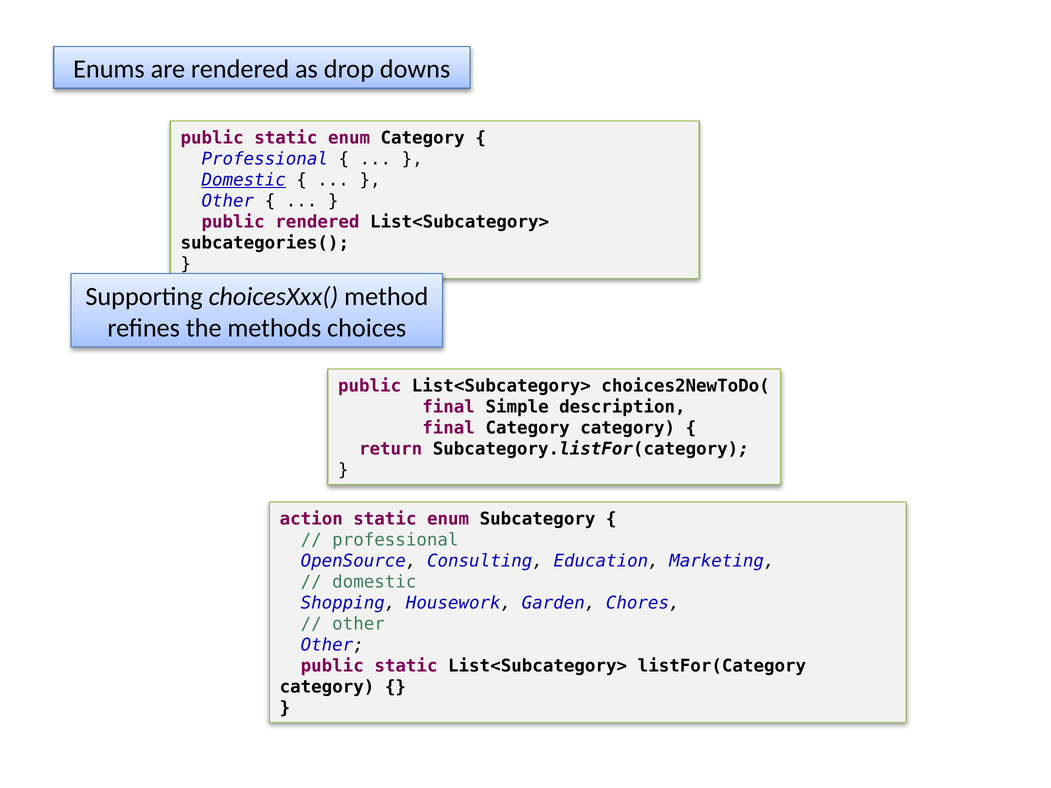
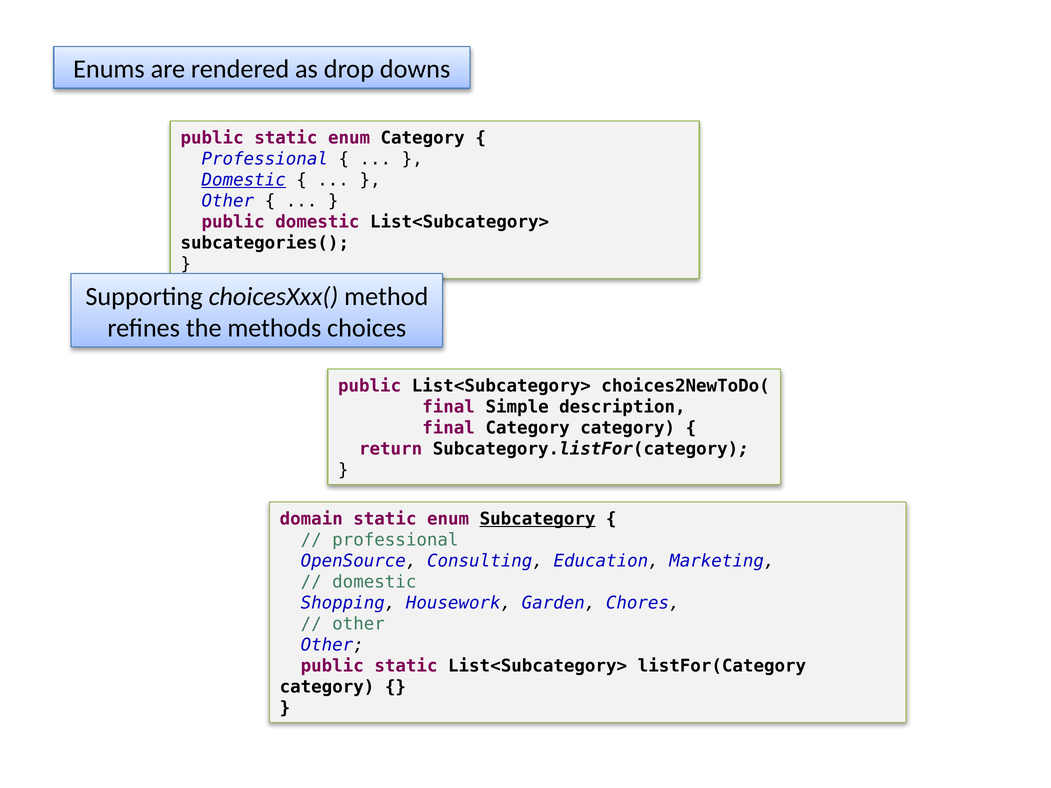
public rendered: rendered -> domestic
action: action -> domain
Subcategory underline: none -> present
